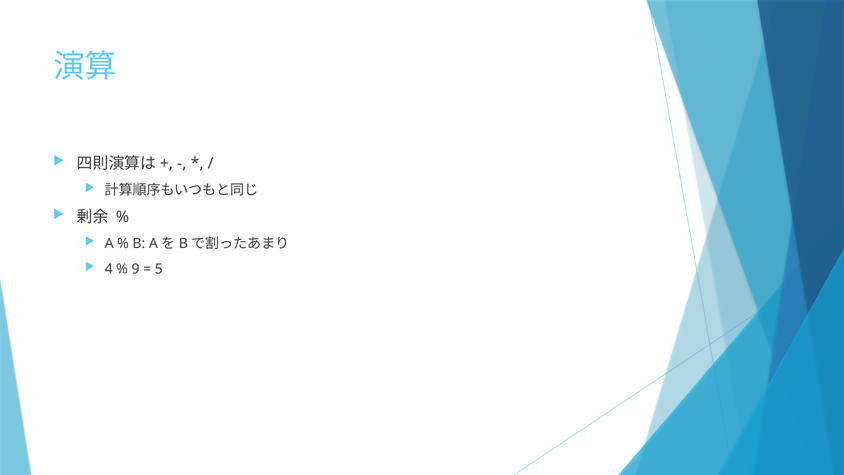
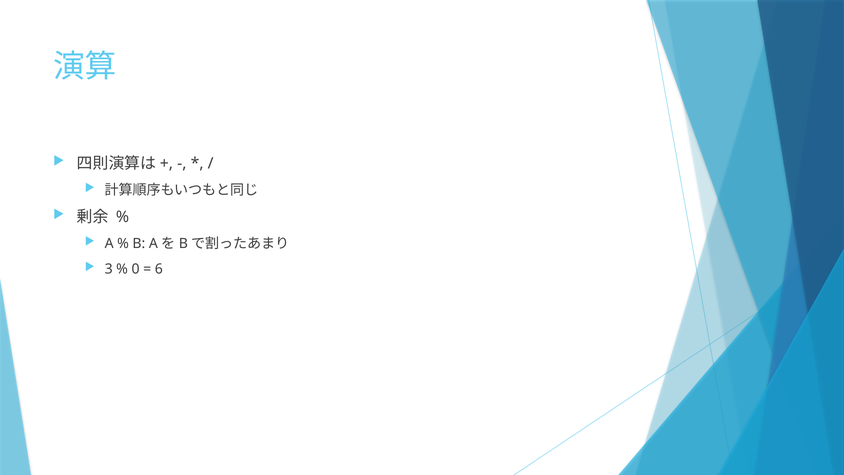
4: 4 -> 3
9: 9 -> 0
5: 5 -> 6
